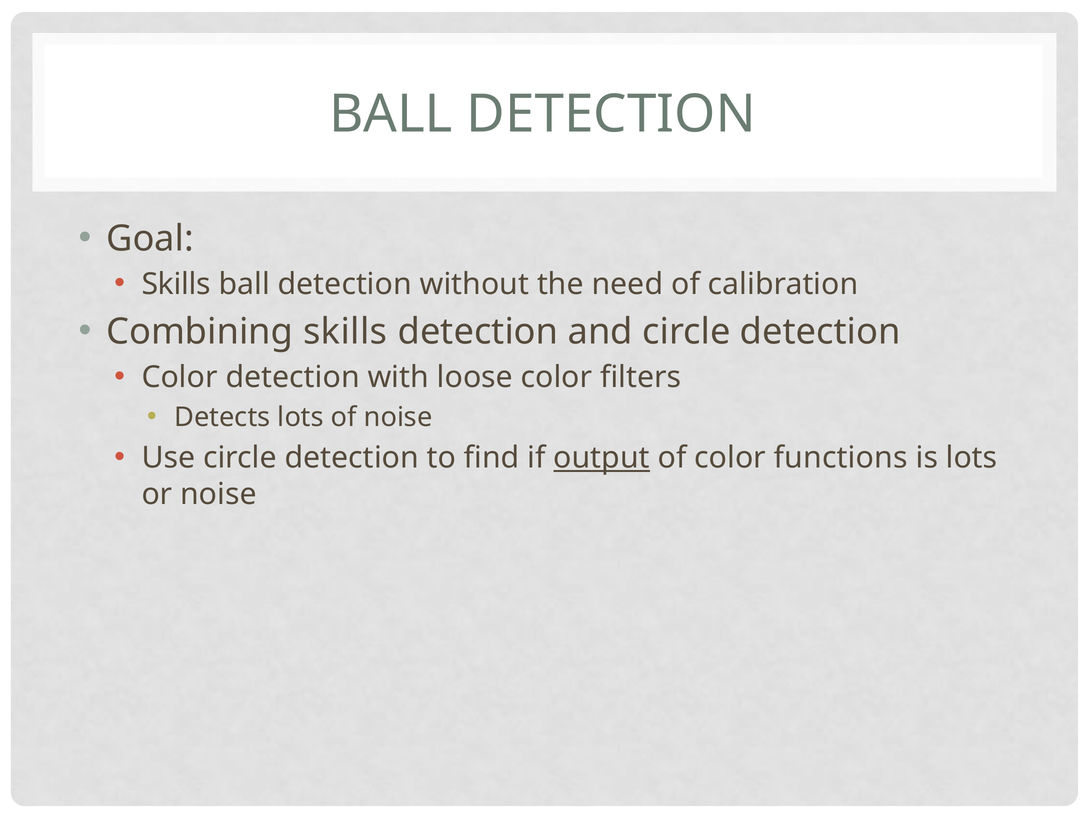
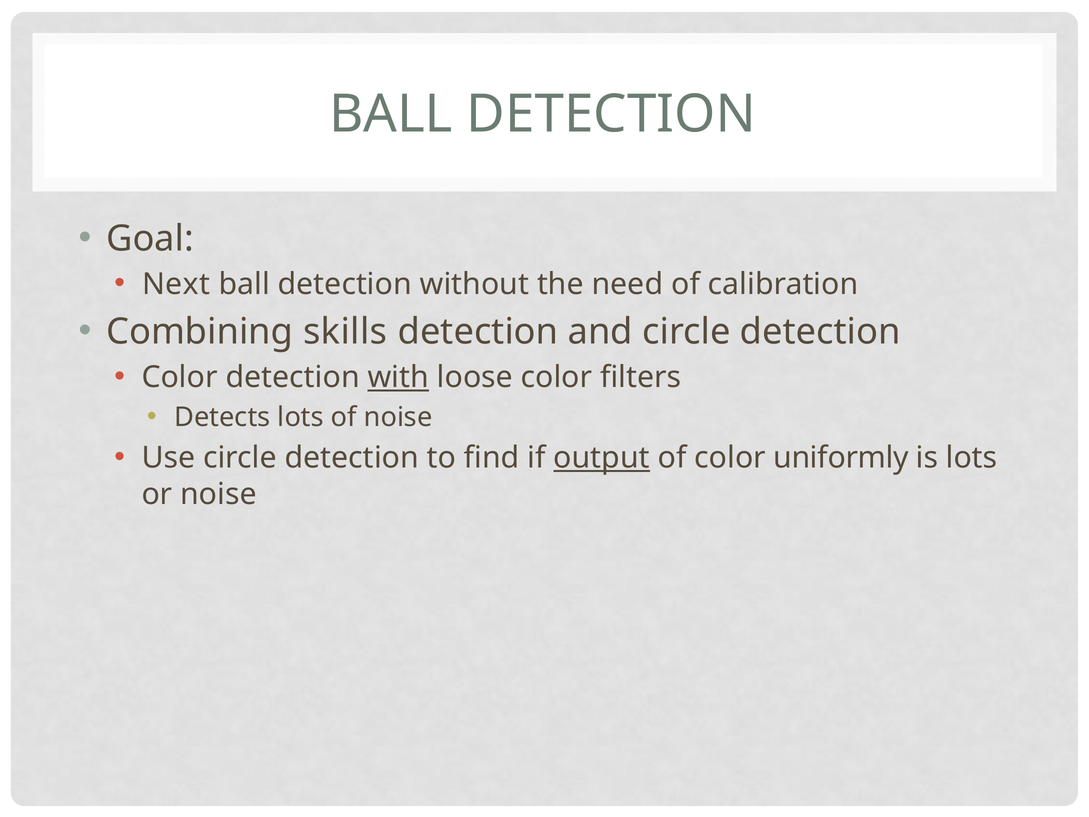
Skills at (176, 284): Skills -> Next
with underline: none -> present
functions: functions -> uniformly
